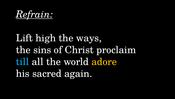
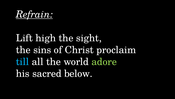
ways: ways -> sight
adore colour: yellow -> light green
again: again -> below
